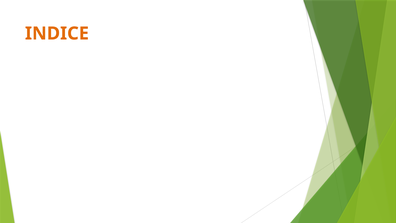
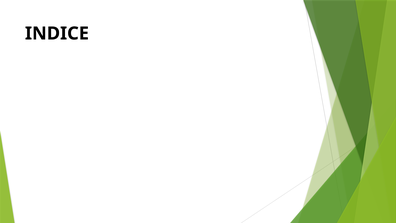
INDICE colour: orange -> black
